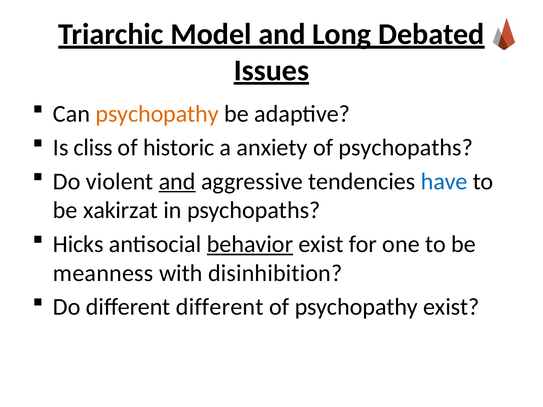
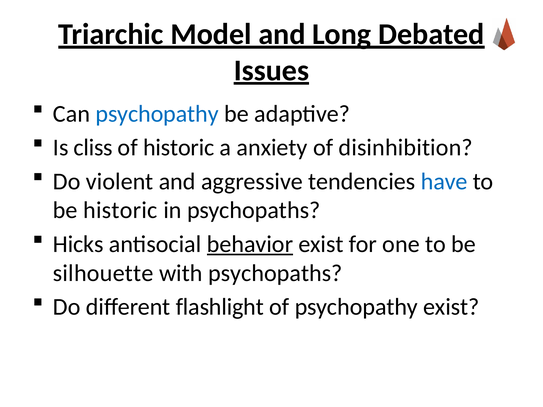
psychopathy at (157, 114) colour: orange -> blue
of psychopaths: psychopaths -> disinhibition
and at (177, 182) underline: present -> none
be xakirzat: xakirzat -> historic
meanness: meanness -> silhouette
with disinhibition: disinhibition -> psychopaths
different different: different -> flashlight
